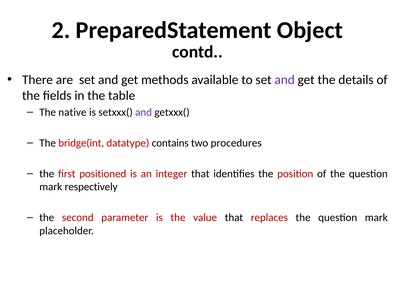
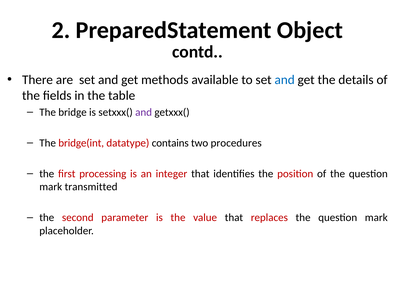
and at (285, 80) colour: purple -> blue
native: native -> bridge
positioned: positioned -> processing
respectively: respectively -> transmitted
